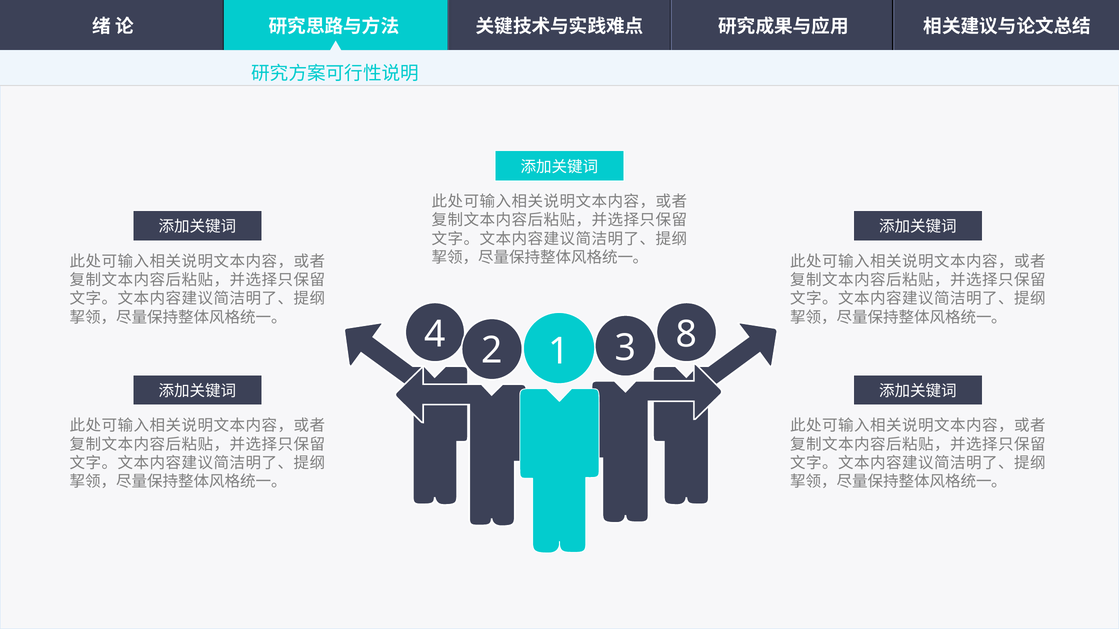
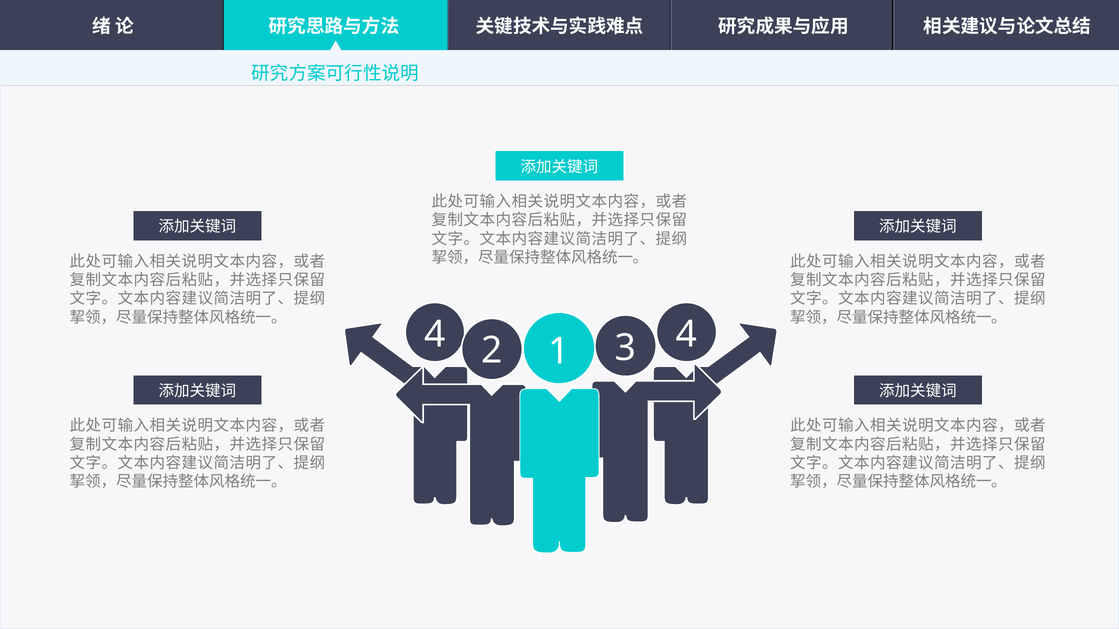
4 8: 8 -> 4
